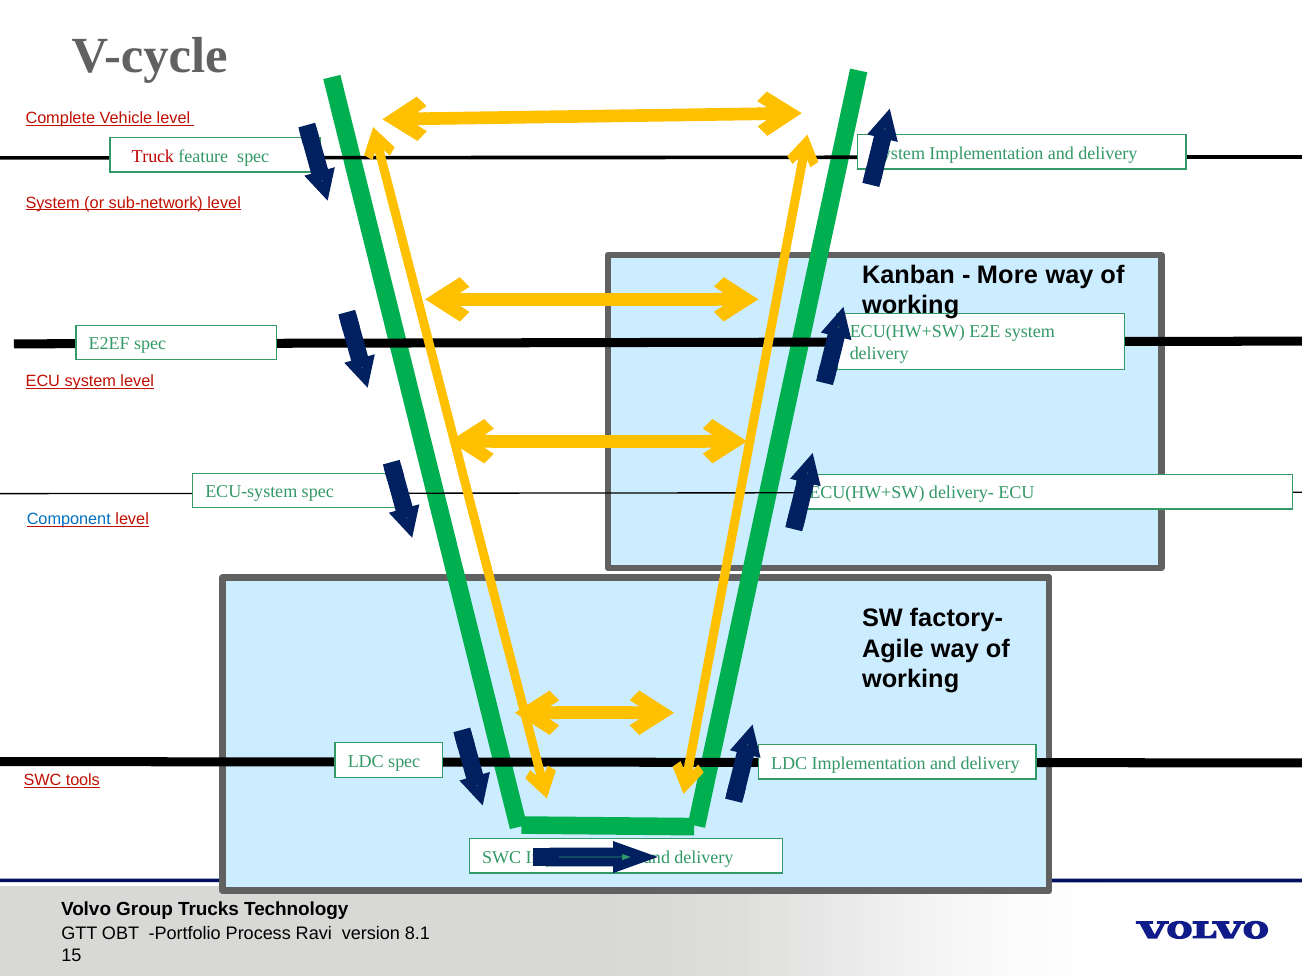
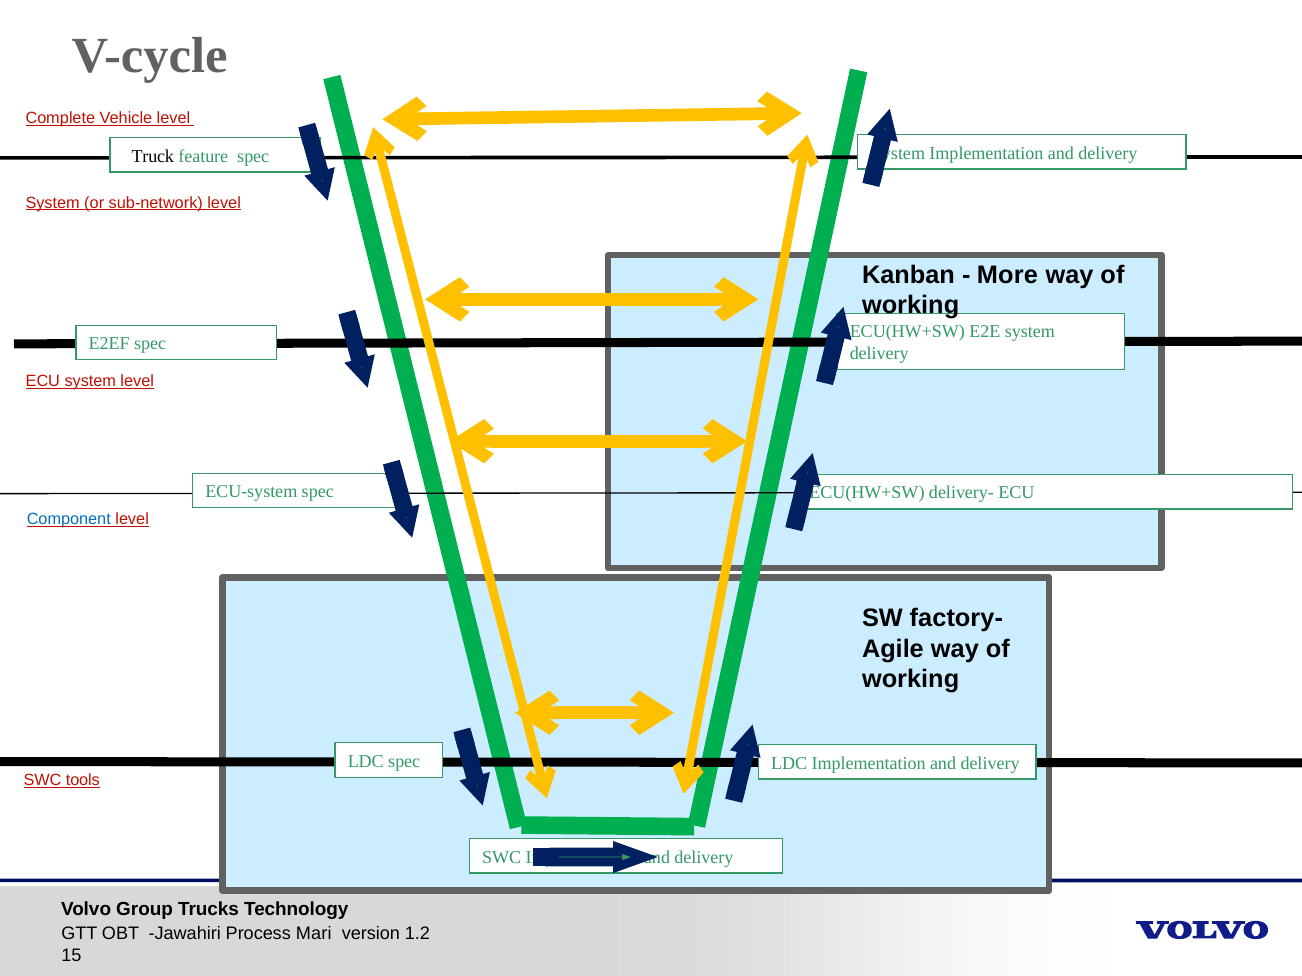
Truck colour: red -> black
Portfolio: Portfolio -> Jawahiri
Ravi: Ravi -> Mari
8.1: 8.1 -> 1.2
